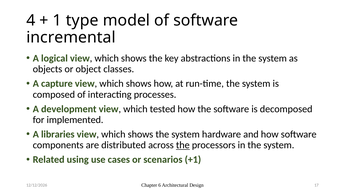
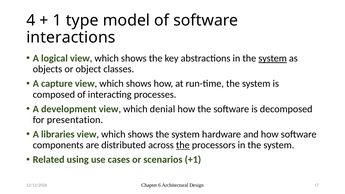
incremental: incremental -> interactions
system at (273, 58) underline: none -> present
tested: tested -> denial
implemented: implemented -> presentation
